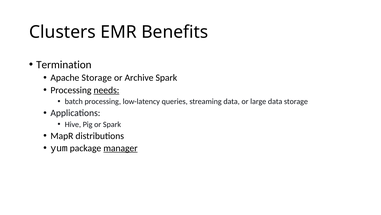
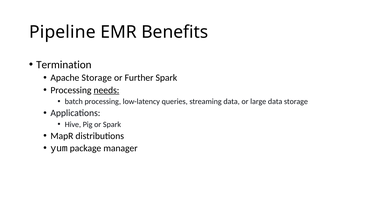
Clusters: Clusters -> Pipeline
Archive: Archive -> Further
manager underline: present -> none
